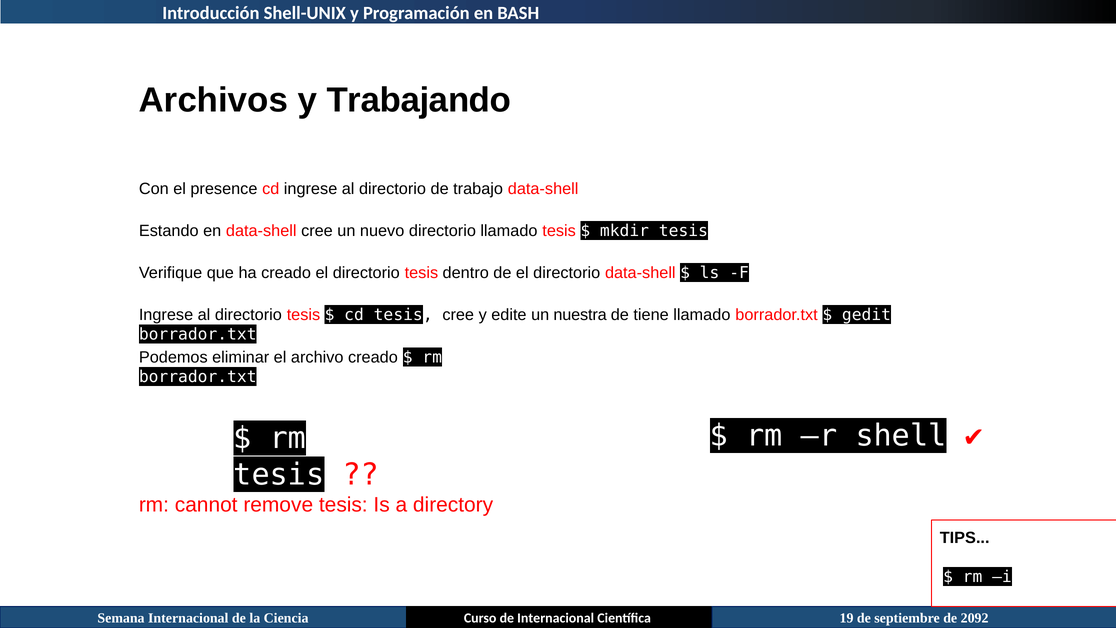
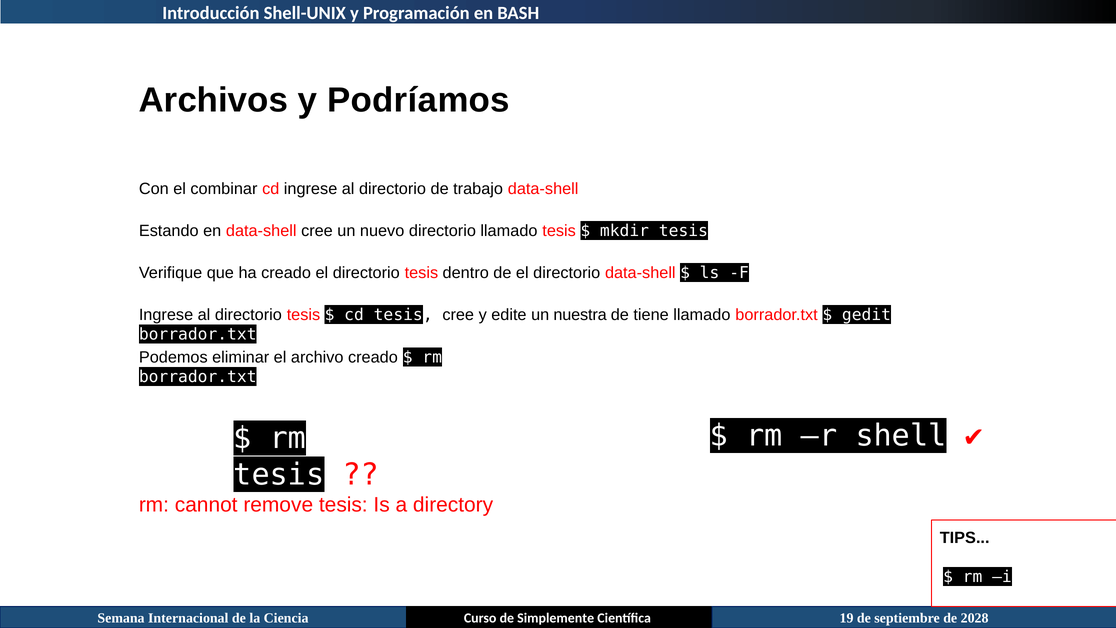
Trabajando: Trabajando -> Podríamos
presence: presence -> combinar
de Internacional: Internacional -> Simplemente
2092: 2092 -> 2028
